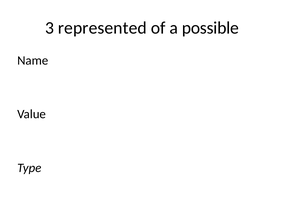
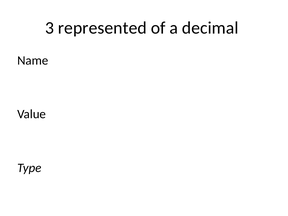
possible: possible -> decimal
